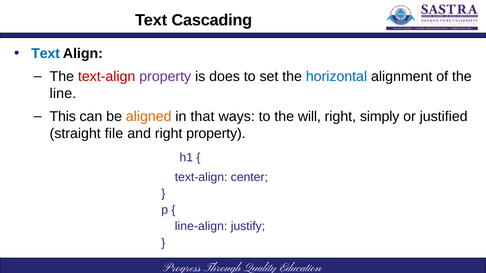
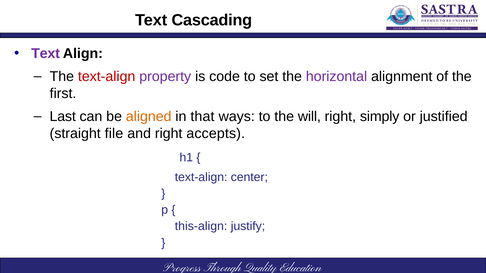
Text at (46, 54) colour: blue -> purple
does: does -> code
horizontal colour: blue -> purple
line: line -> first
This: This -> Last
right property: property -> accepts
line-align: line-align -> this-align
